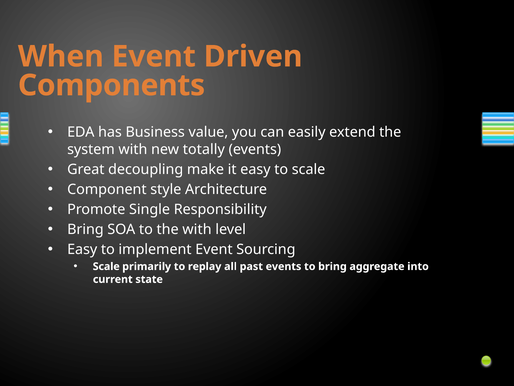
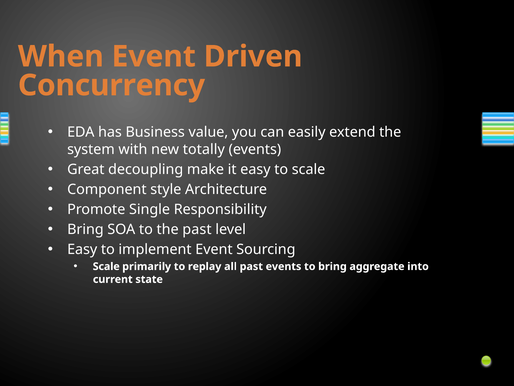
Components: Components -> Concurrency
the with: with -> past
